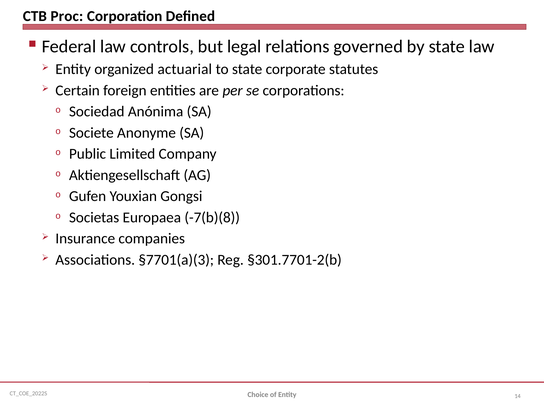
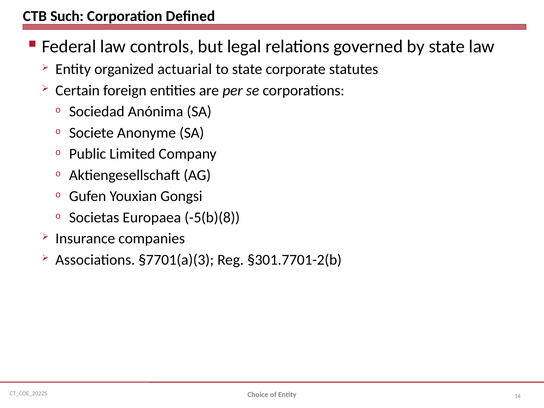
Proc: Proc -> Such
-7(b)(8: -7(b)(8 -> -5(b)(8
